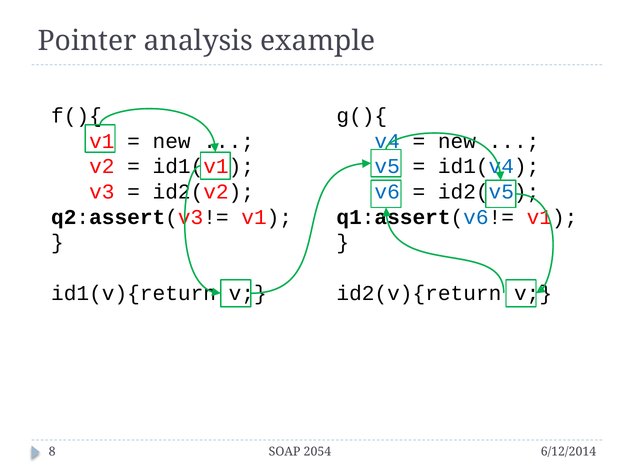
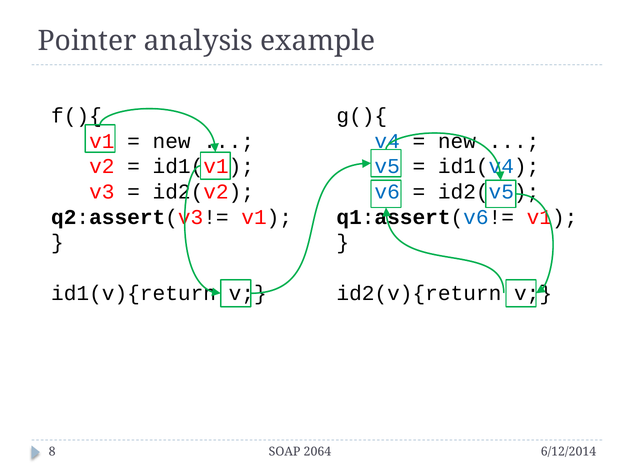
2054: 2054 -> 2064
